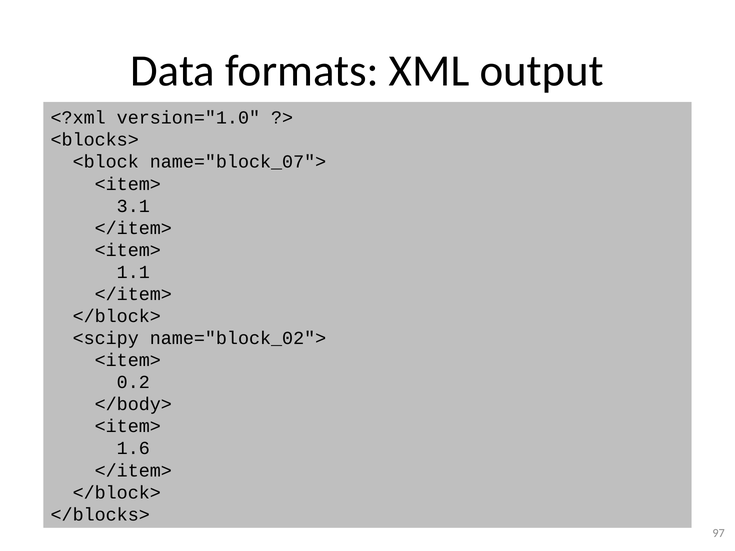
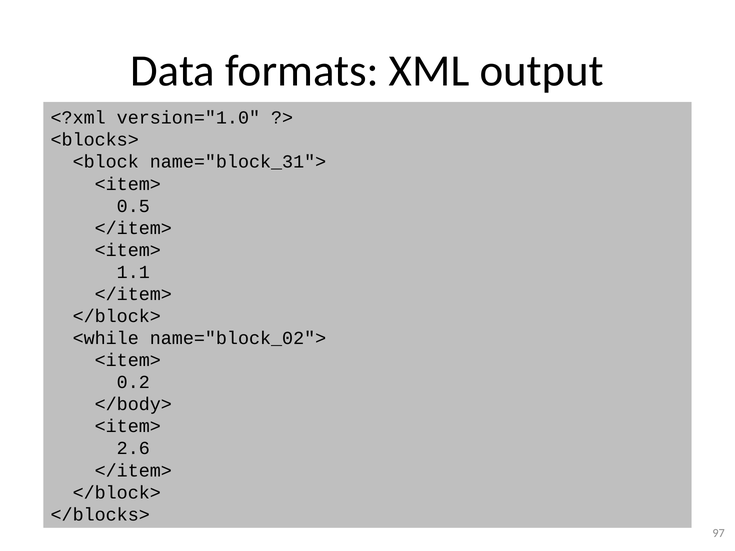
name="block_07">: name="block_07"> -> name="block_31">
3.1: 3.1 -> 0.5
<scipy: <scipy -> <while
1.6: 1.6 -> 2.6
